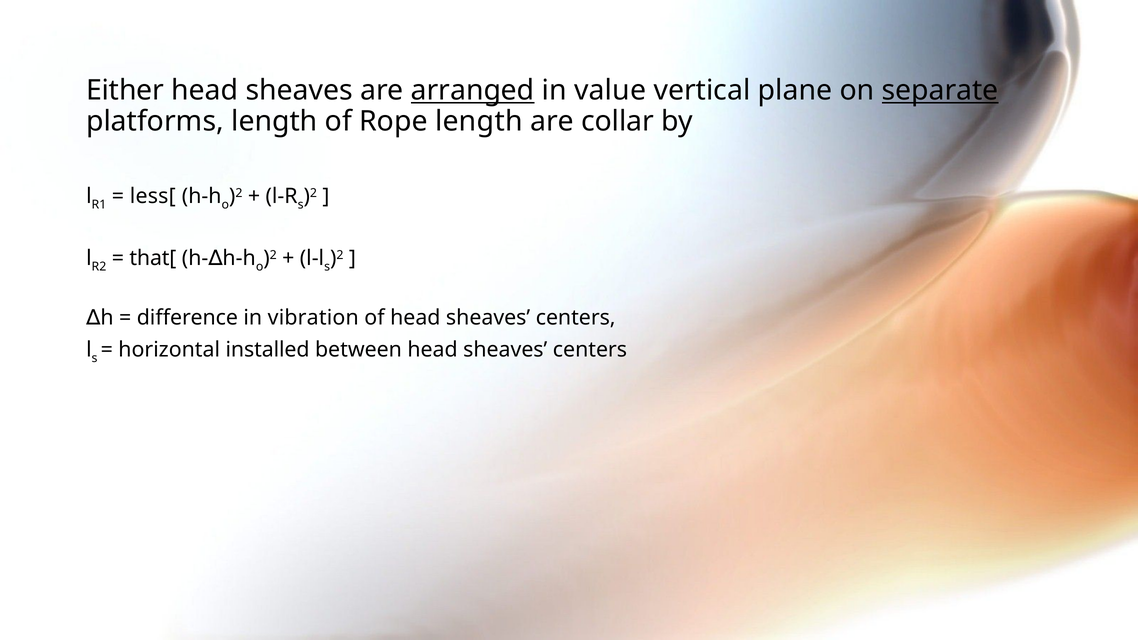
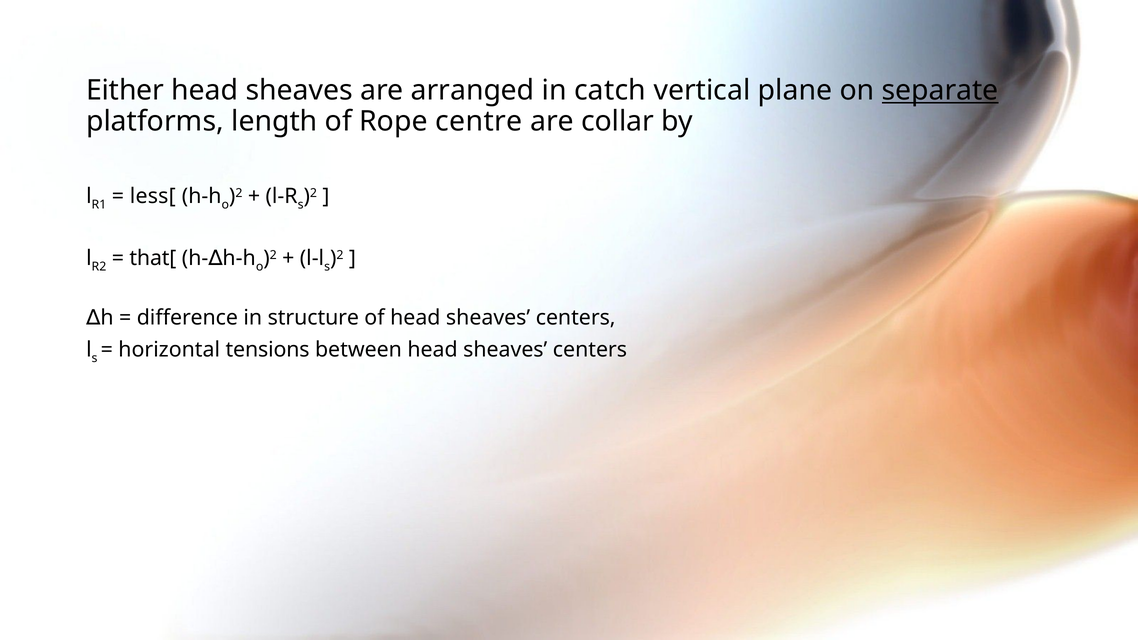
arranged underline: present -> none
value: value -> catch
Rope length: length -> centre
vibration: vibration -> structure
installed: installed -> tensions
